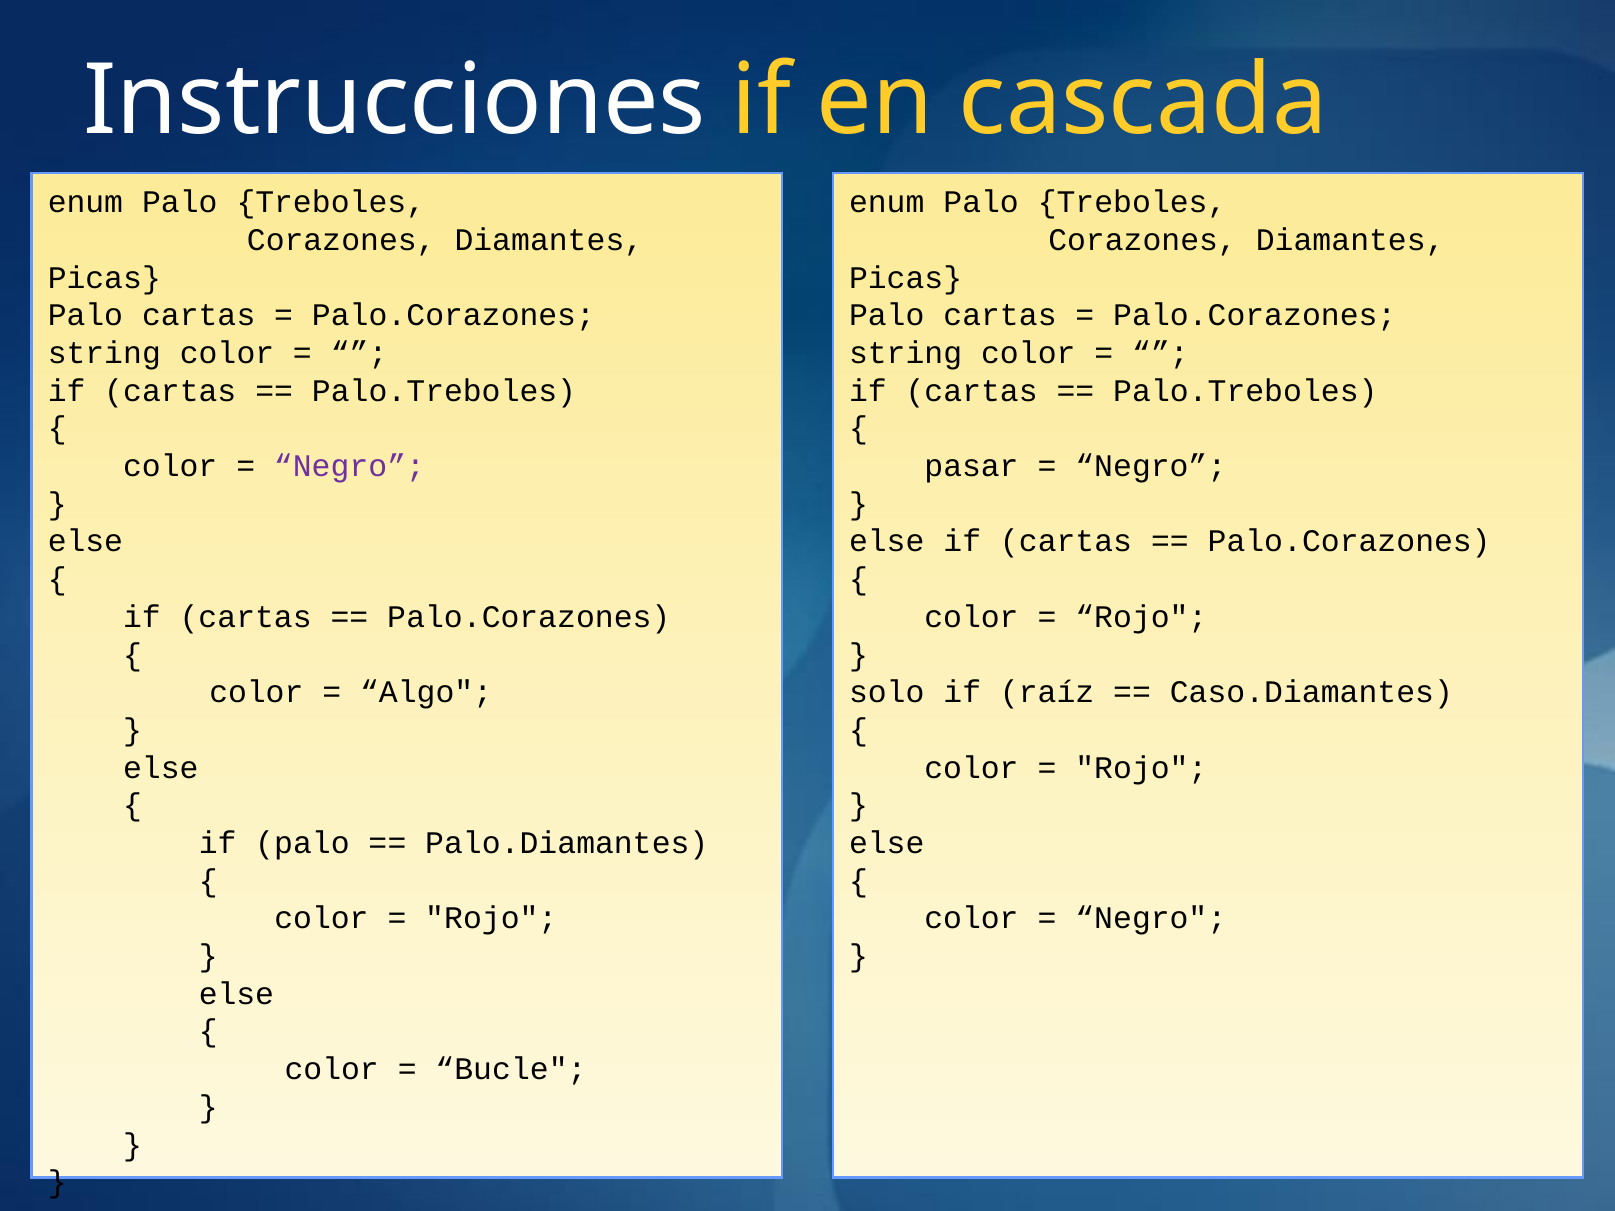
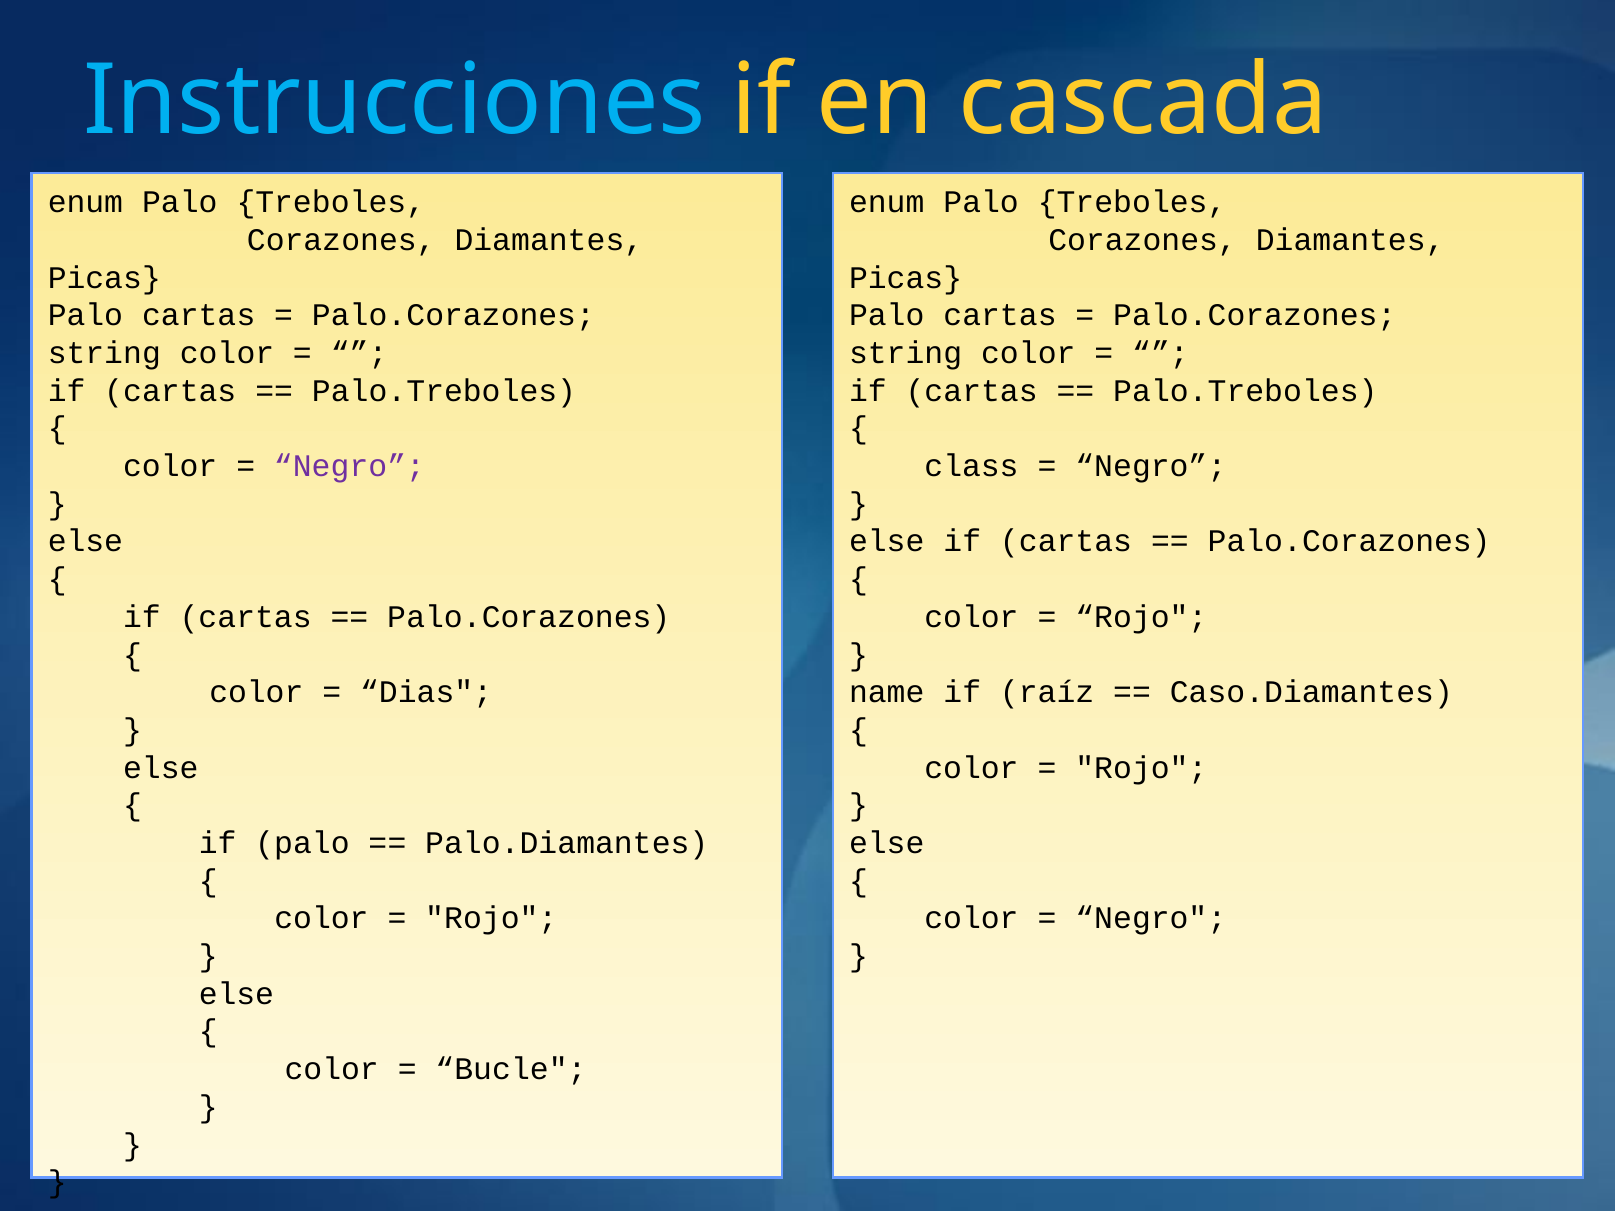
Instrucciones colour: white -> light blue
pasar: pasar -> class
Algo: Algo -> Dias
solo: solo -> name
